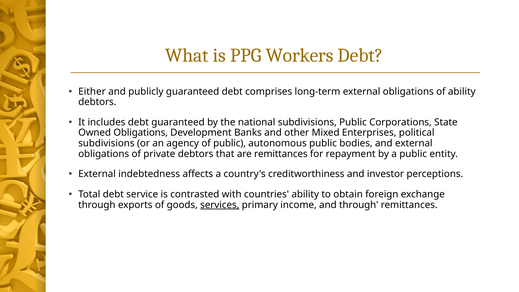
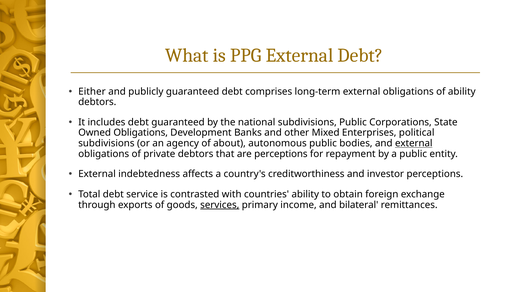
PPG Workers: Workers -> External
of public: public -> about
external at (414, 143) underline: none -> present
are remittances: remittances -> perceptions
and through: through -> bilateral
